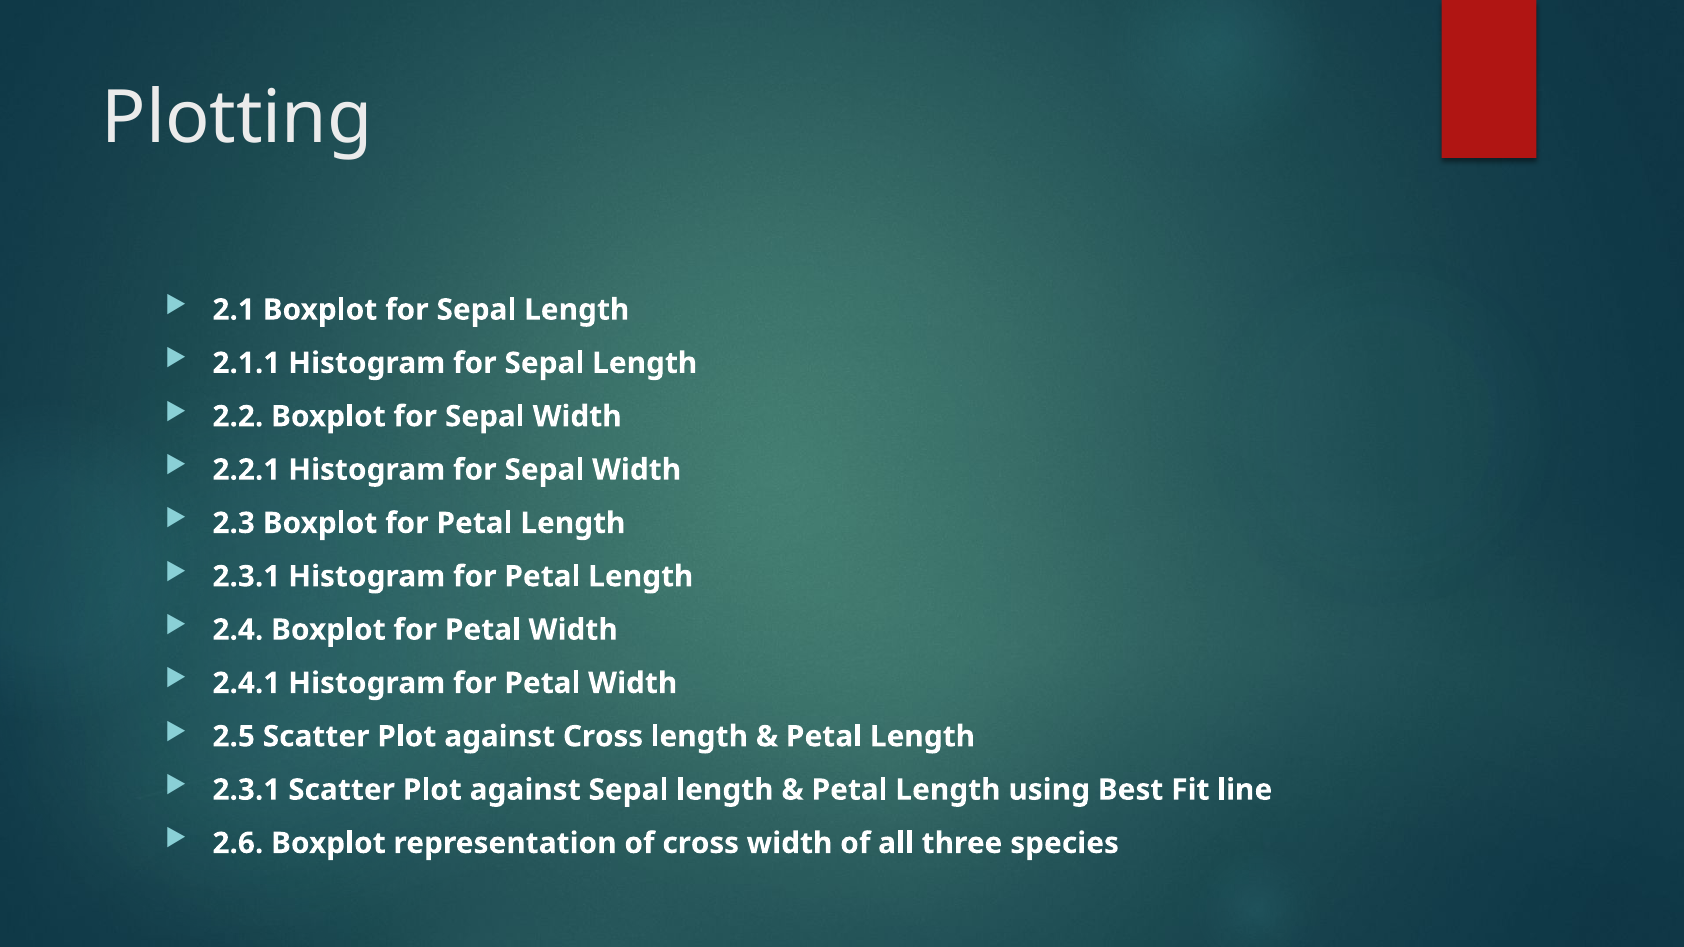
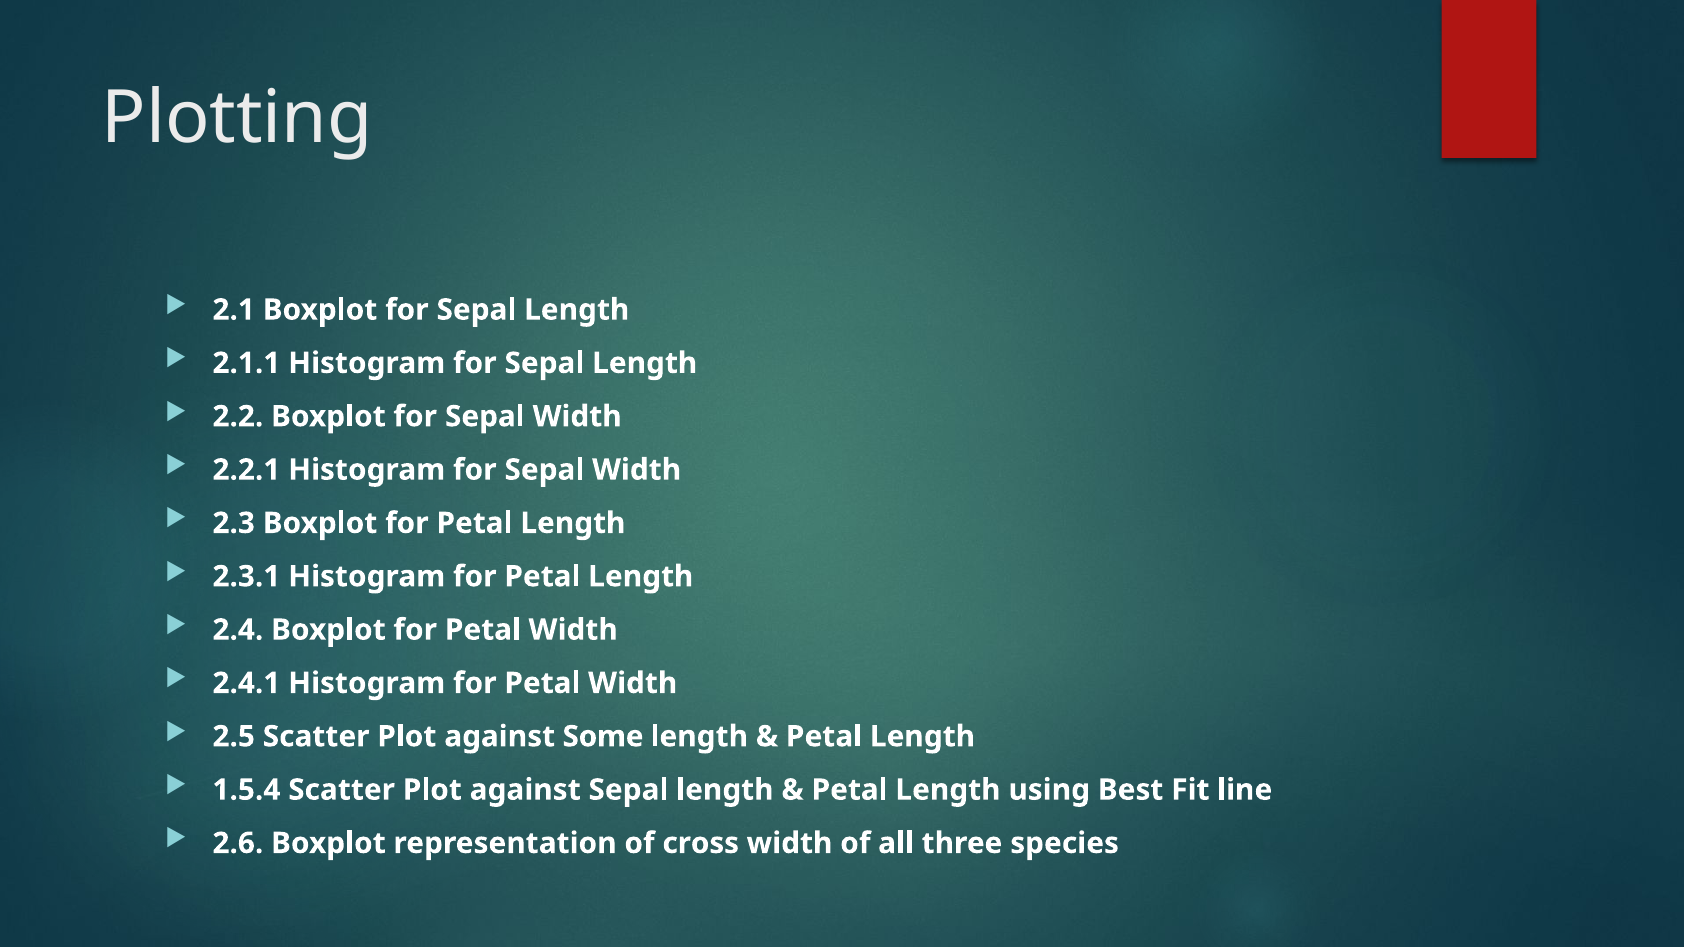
against Cross: Cross -> Some
2.3.1 at (246, 790): 2.3.1 -> 1.5.4
